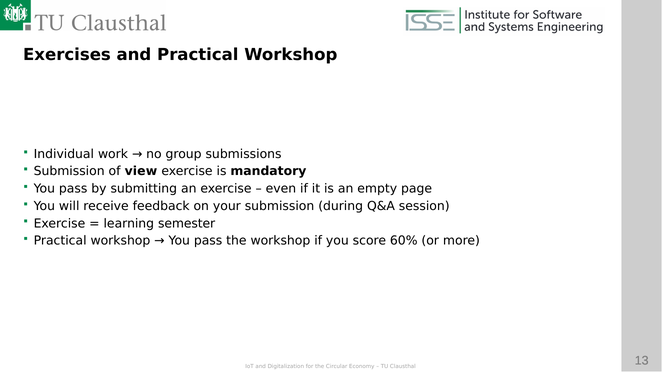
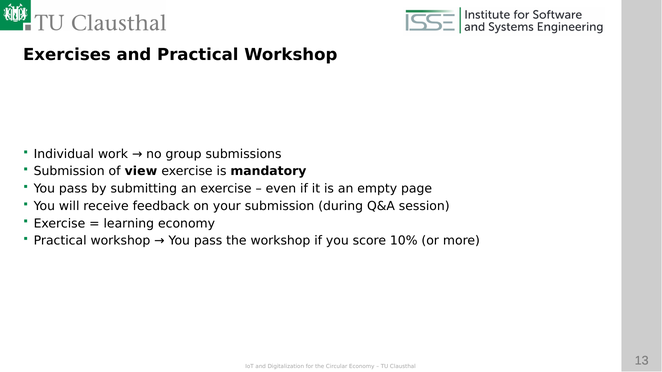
learning semester: semester -> economy
60%: 60% -> 10%
